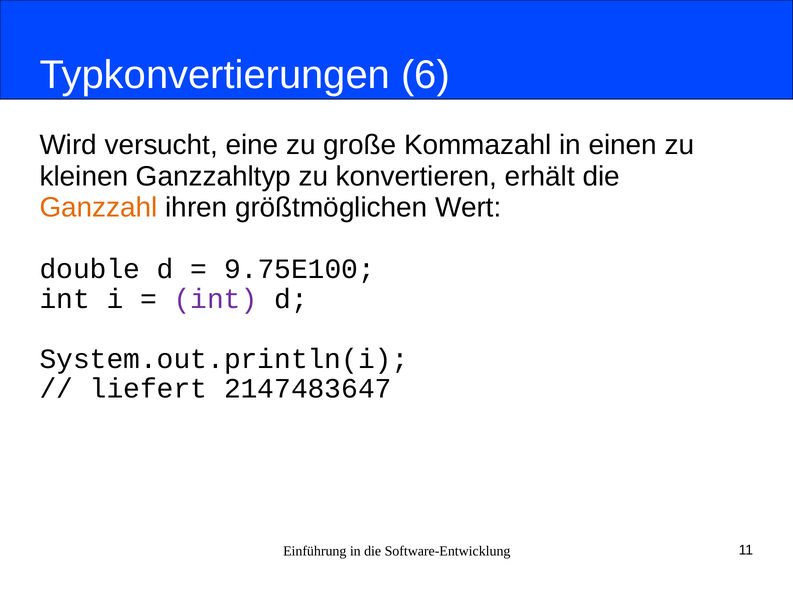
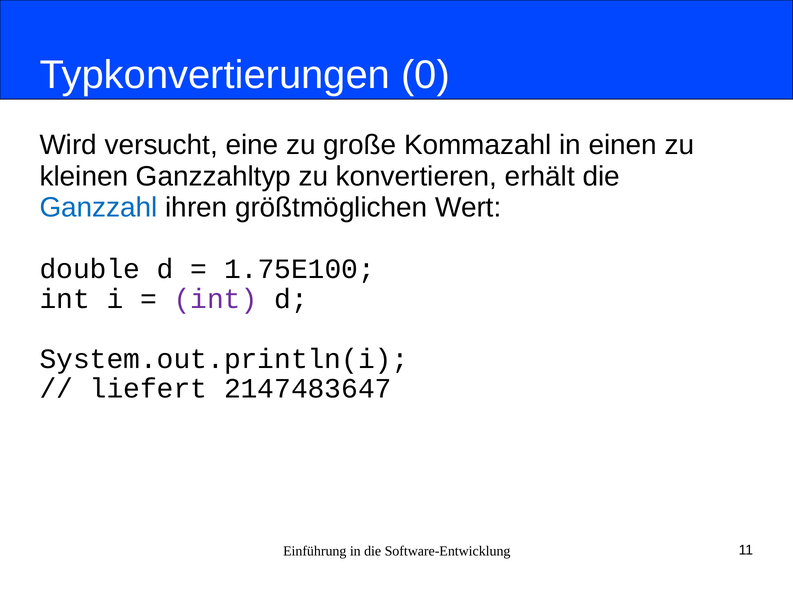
6: 6 -> 0
Ganzzahl colour: orange -> blue
9.75E100: 9.75E100 -> 1.75E100
